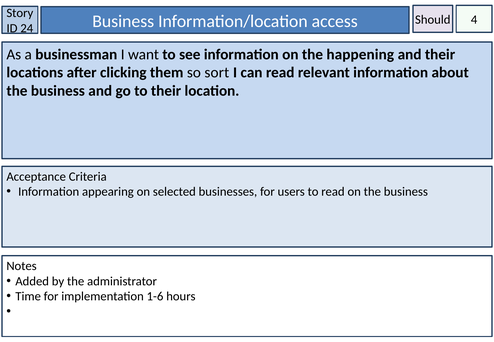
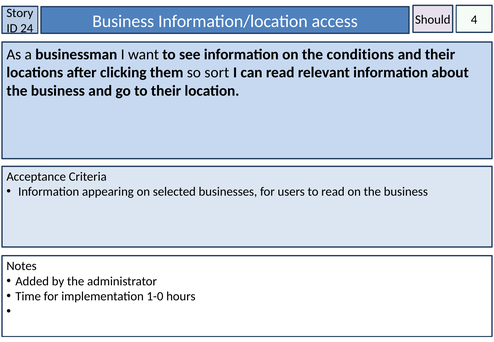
happening: happening -> conditions
1-6: 1-6 -> 1-0
